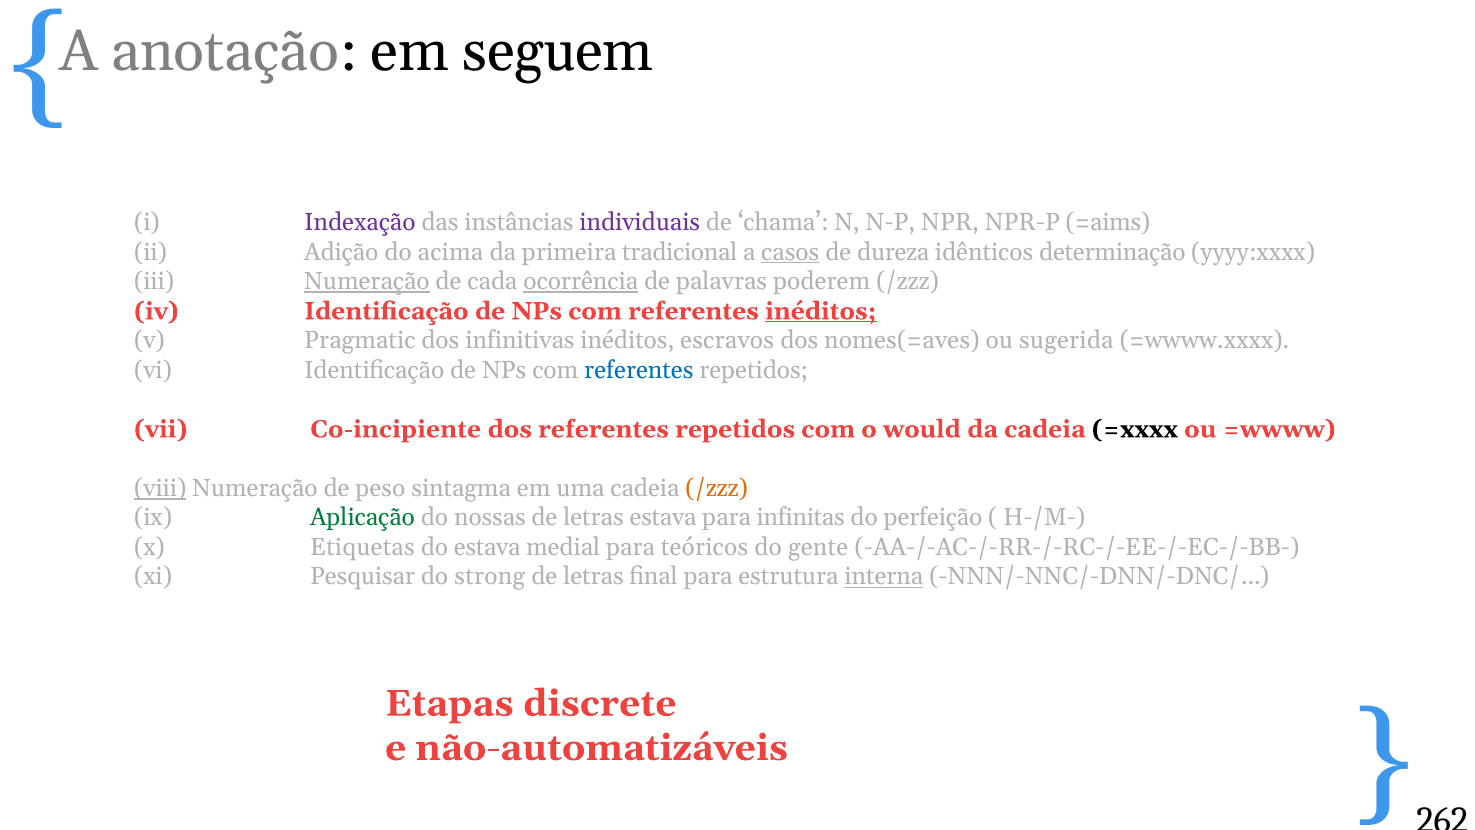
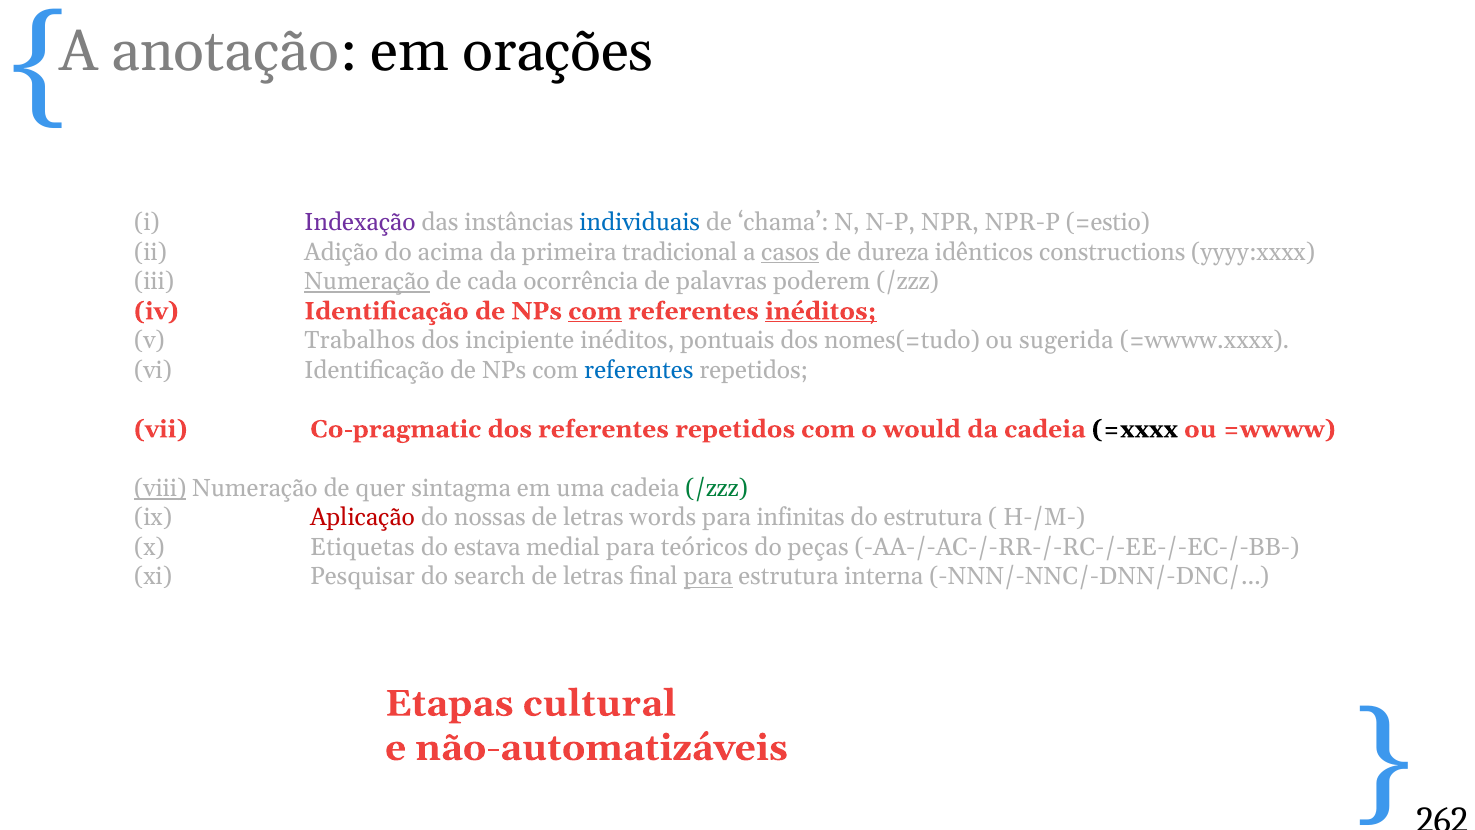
seguem: seguem -> orações
individuais colour: purple -> blue
=aims: =aims -> =estio
determinação: determinação -> constructions
ocorrência underline: present -> none
com at (595, 311) underline: none -> present
Pragmatic: Pragmatic -> Trabalhos
infinitivas: infinitivas -> incipiente
escravos: escravos -> pontuais
nomes(=aves: nomes(=aves -> nomes(=tudo
Co-incipiente: Co-incipiente -> Co-pragmatic
peso: peso -> quer
/zzz at (717, 488) colour: orange -> green
Aplicação colour: green -> red
letras estava: estava -> words
do perfeição: perfeição -> estrutura
gente: gente -> peças
strong: strong -> search
para at (708, 577) underline: none -> present
interna underline: present -> none
discrete: discrete -> cultural
